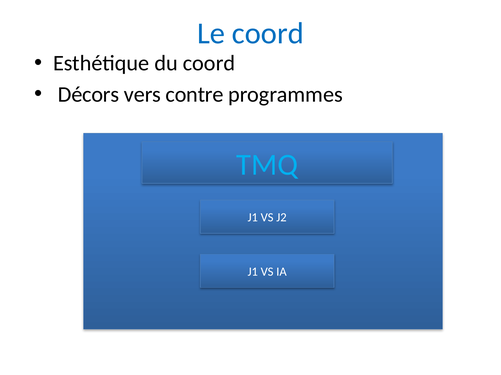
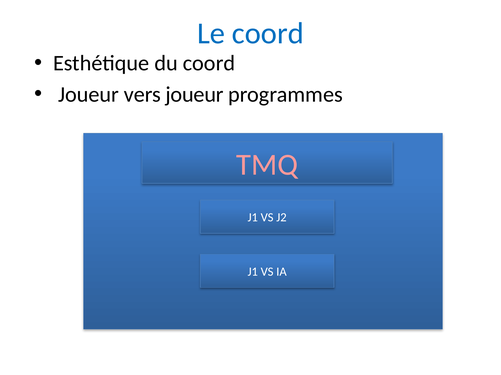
Décors at (89, 95): Décors -> Joueur
vers contre: contre -> joueur
TMQ colour: light blue -> pink
